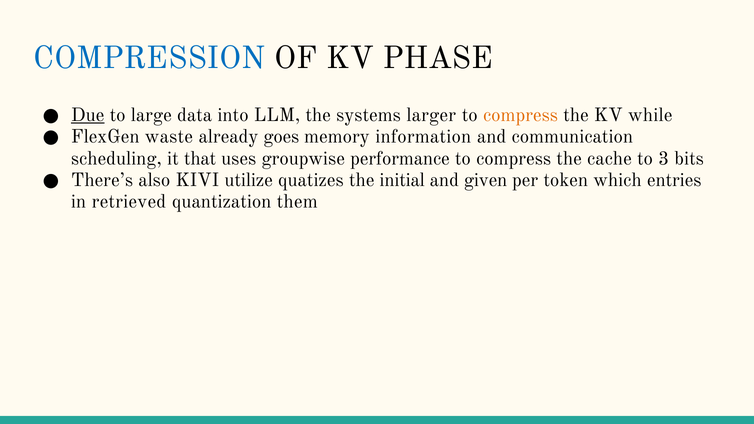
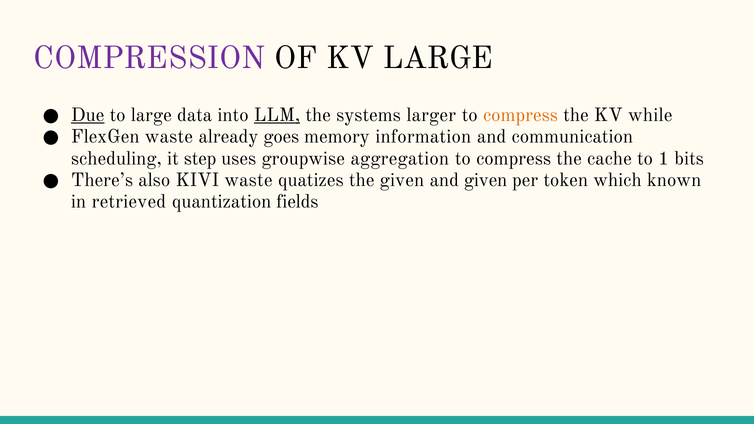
COMPRESSION colour: blue -> purple
KV PHASE: PHASE -> LARGE
LLM underline: none -> present
that: that -> step
performance: performance -> aggregation
3: 3 -> 1
KIVI utilize: utilize -> waste
the initial: initial -> given
entries: entries -> known
them: them -> fields
